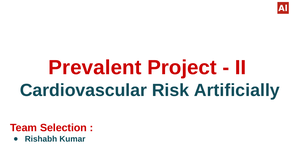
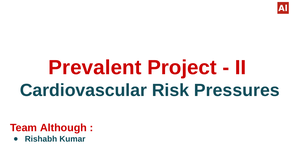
Artificially: Artificially -> Pressures
Selection: Selection -> Although
